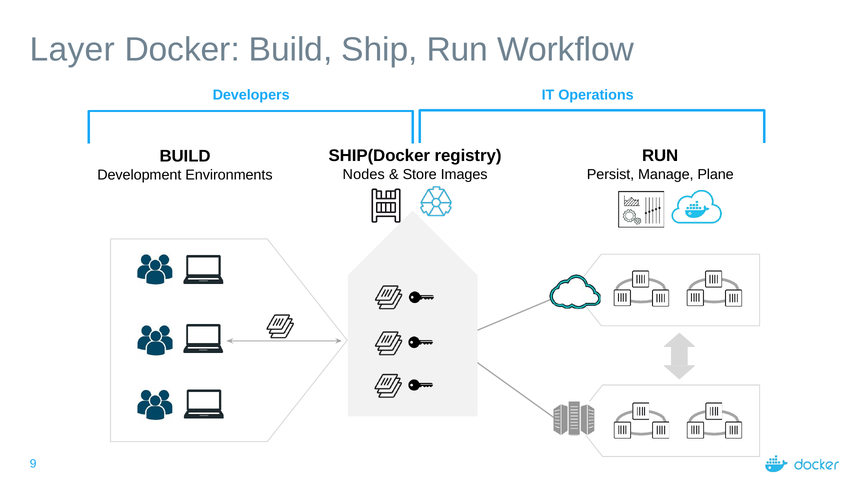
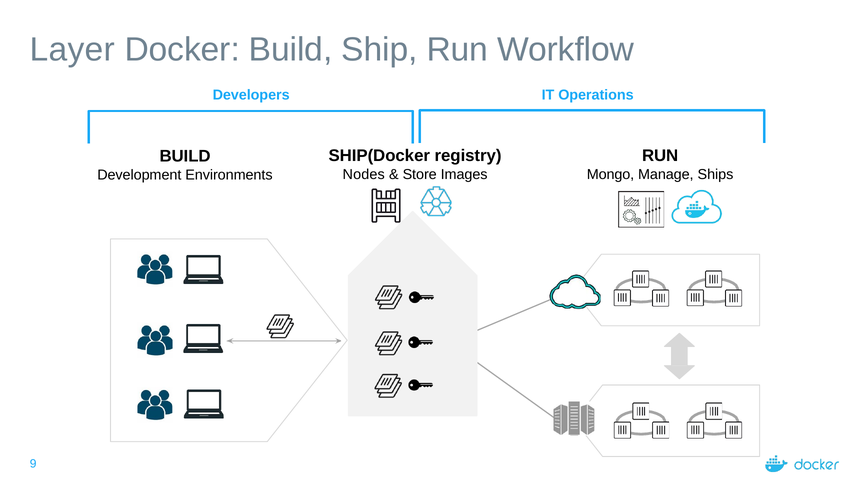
Persist: Persist -> Mongo
Plane: Plane -> Ships
